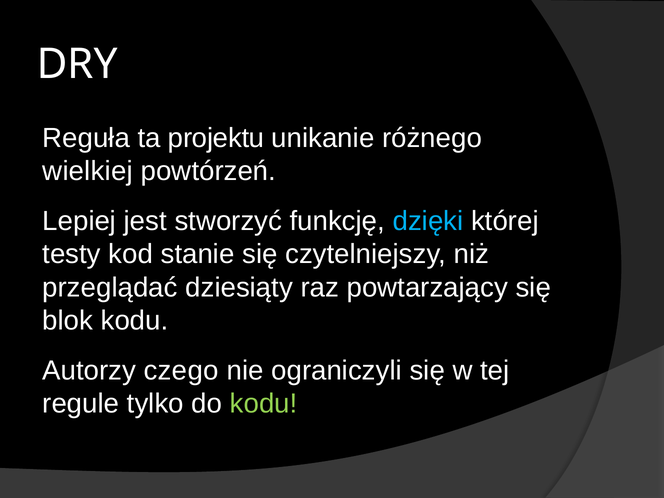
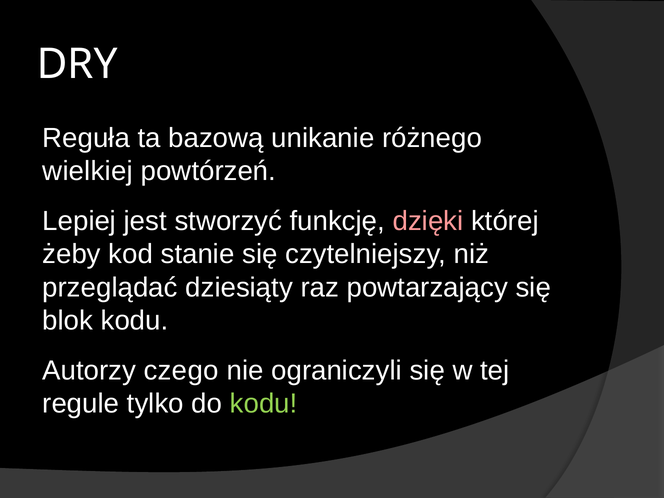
projektu: projektu -> bazową
dzięki colour: light blue -> pink
testy: testy -> żeby
